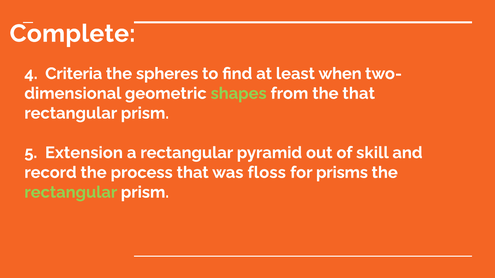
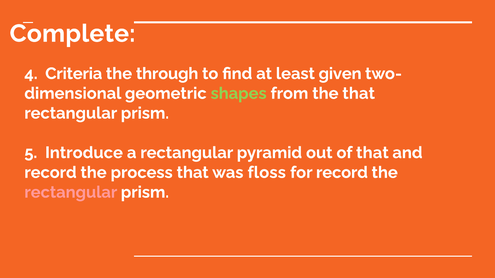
spheres: spheres -> through
when: when -> given
Extension: Extension -> Introduce
of skill: skill -> that
for prisms: prisms -> record
rectangular at (71, 193) colour: light green -> pink
